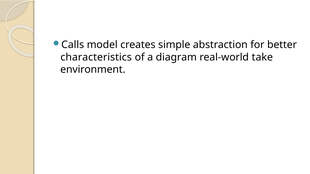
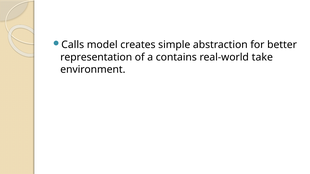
characteristics: characteristics -> representation
diagram: diagram -> contains
